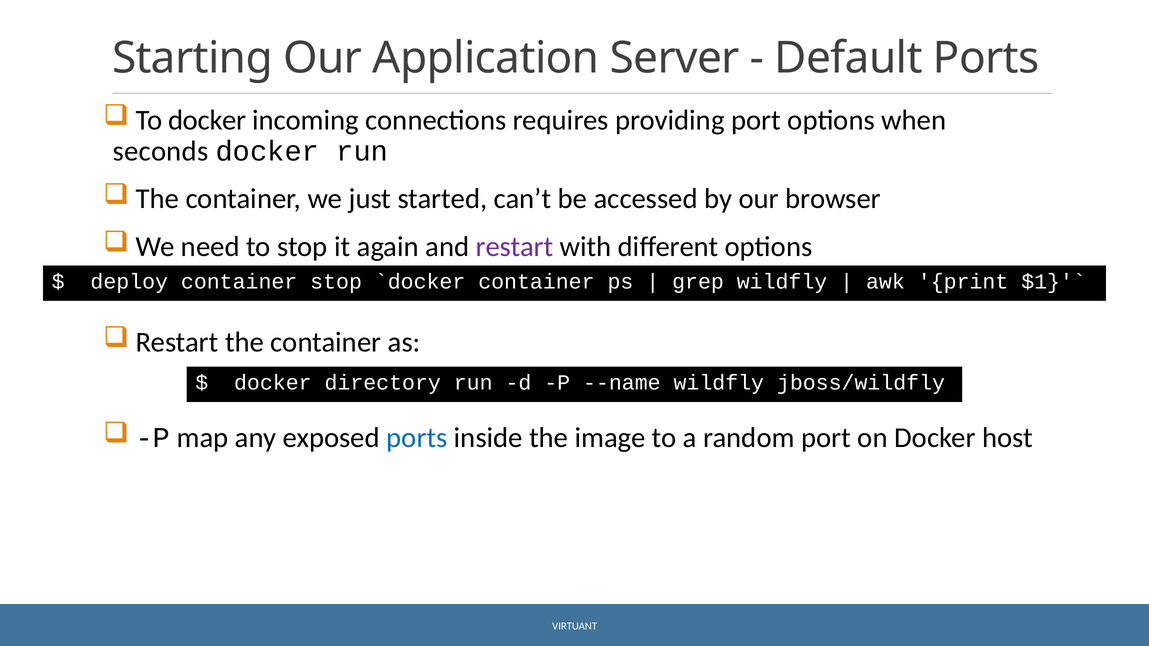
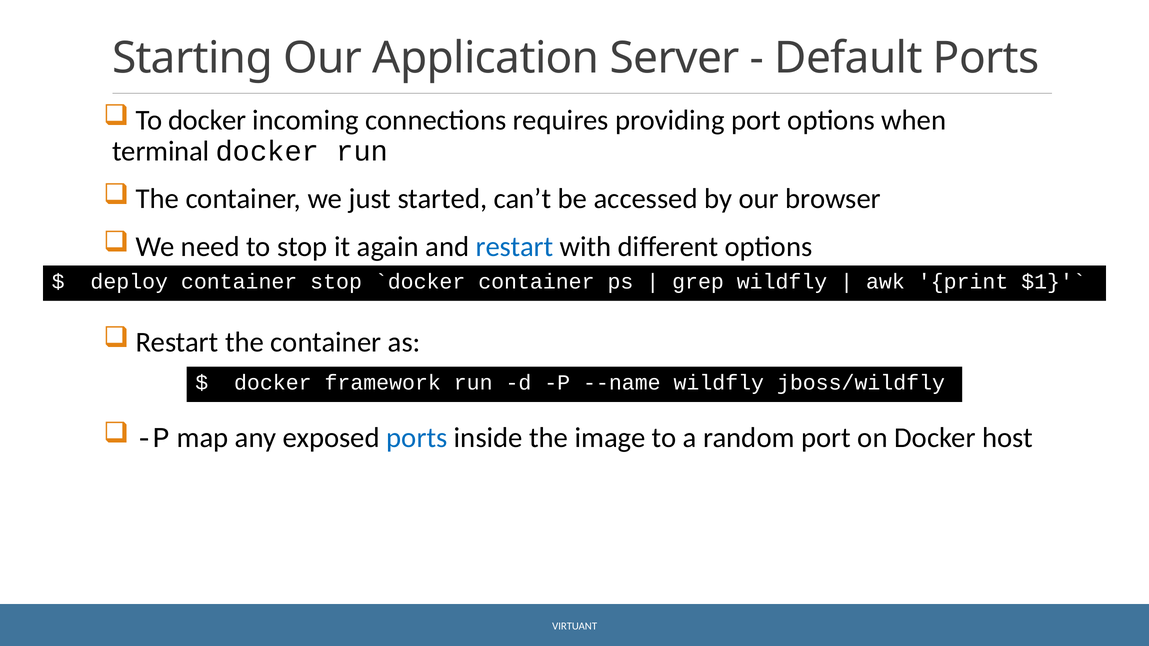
seconds: seconds -> terminal
restart at (515, 247) colour: purple -> blue
directory: directory -> framework
